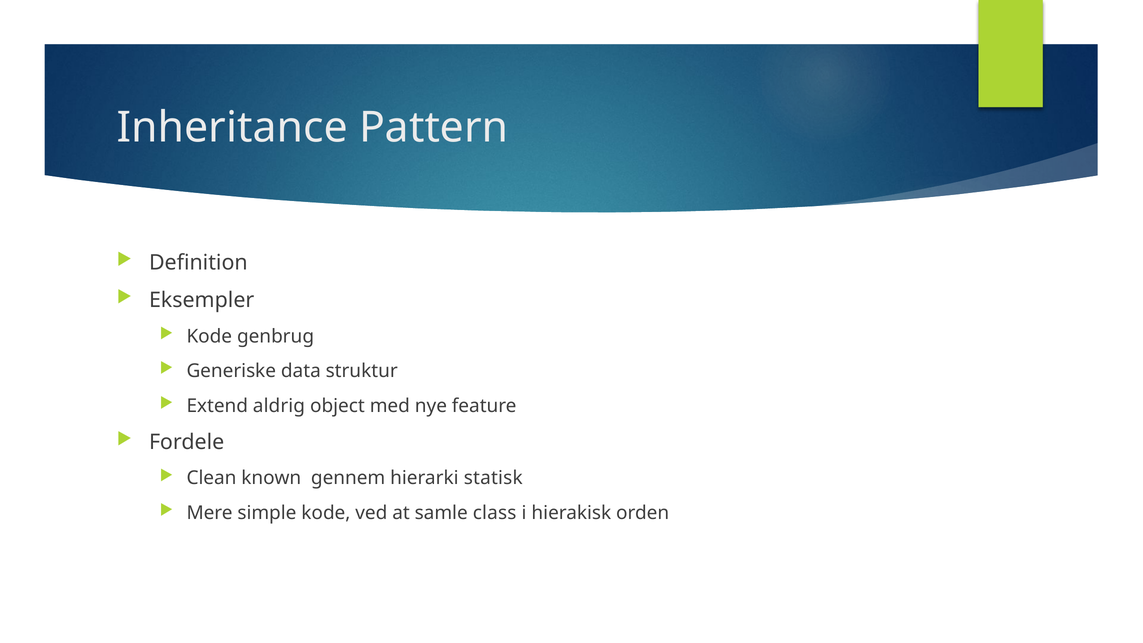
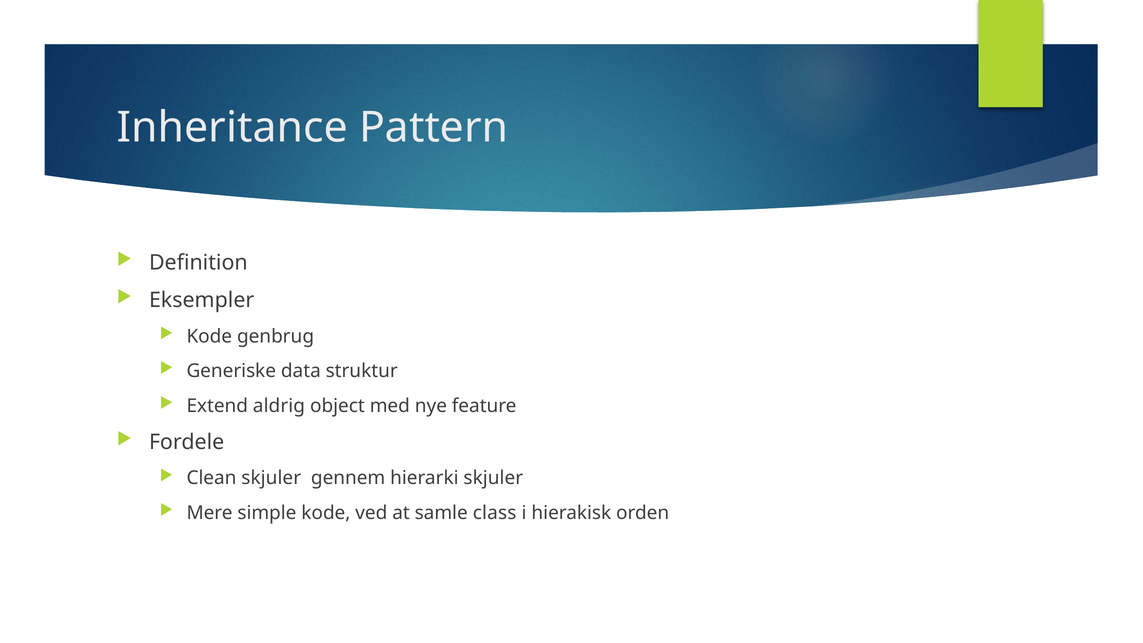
Clean known: known -> skjuler
hierarki statisk: statisk -> skjuler
